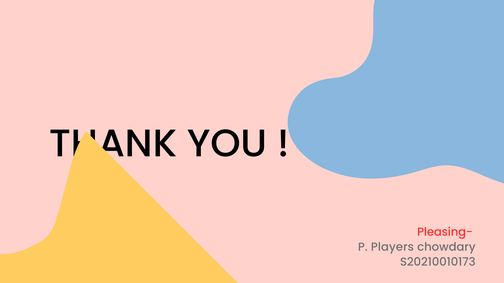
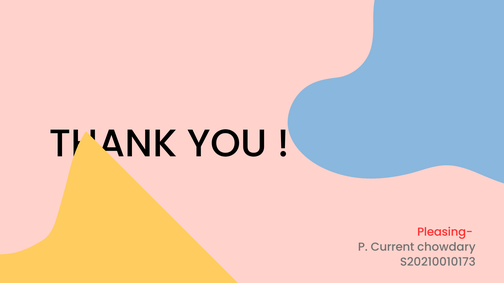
Players: Players -> Current
